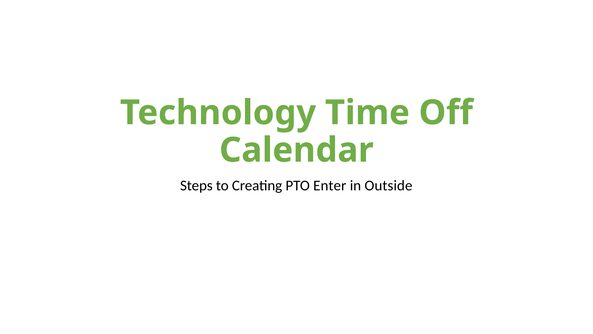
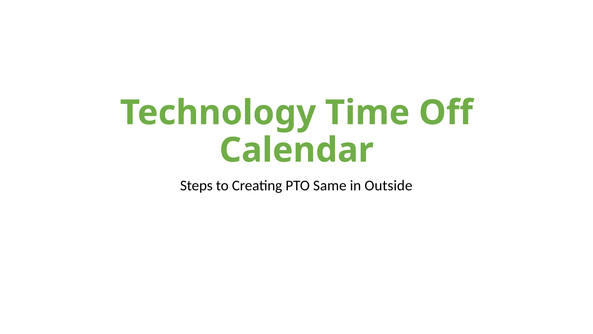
Enter: Enter -> Same
